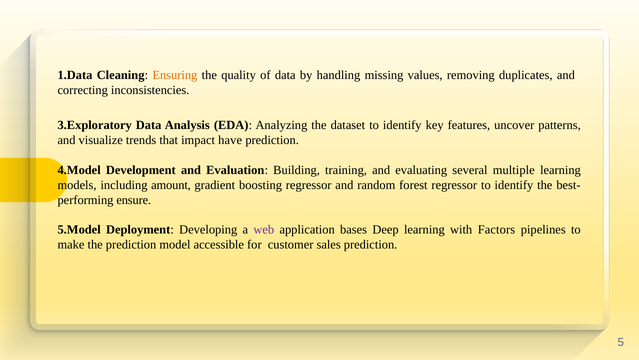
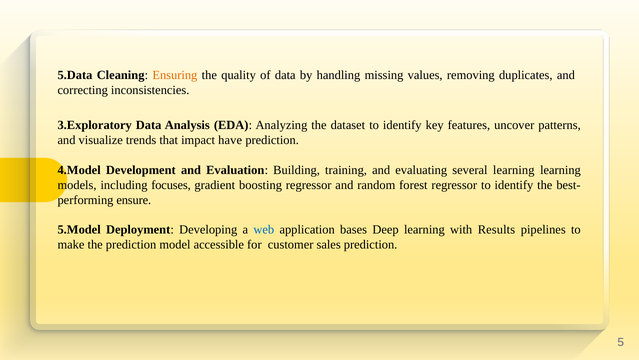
1.Data: 1.Data -> 5.Data
several multiple: multiple -> learning
amount: amount -> focuses
web colour: purple -> blue
Factors: Factors -> Results
